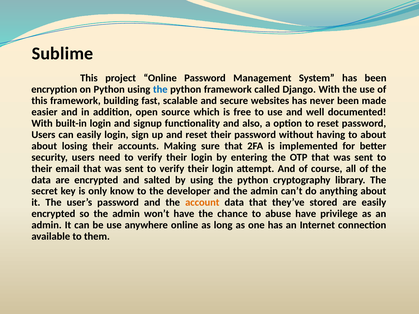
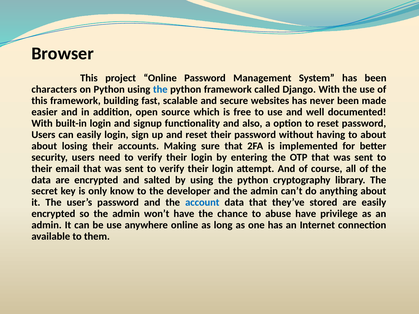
Sublime: Sublime -> Browser
encryption: encryption -> characters
account colour: orange -> blue
